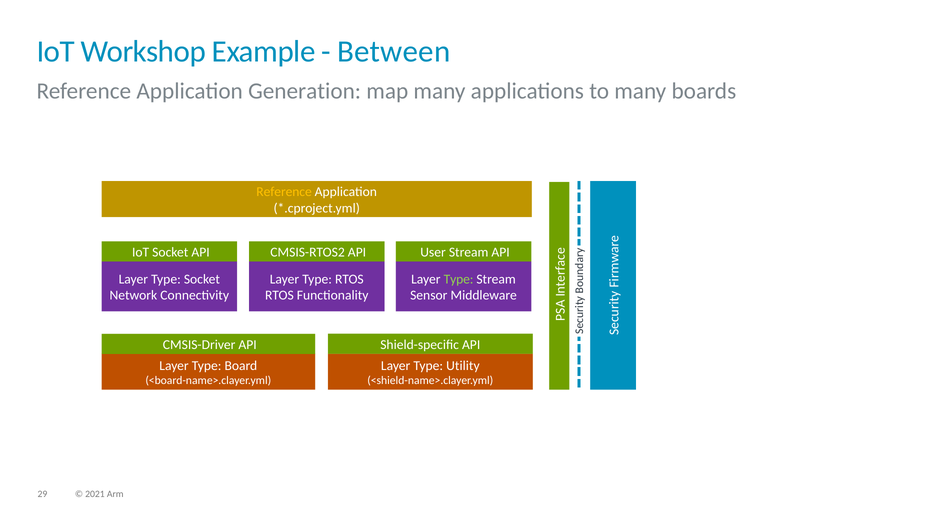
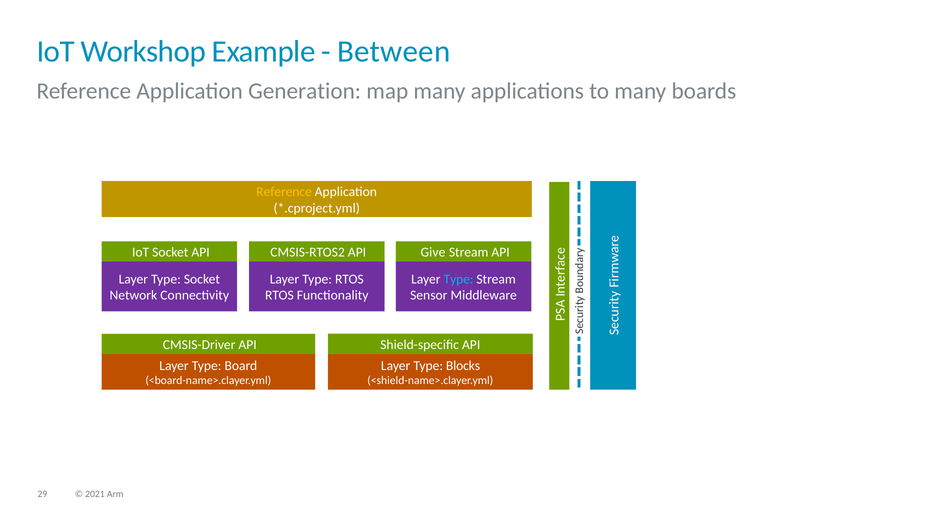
User: User -> Give
Type at (459, 279) colour: light green -> light blue
Utility: Utility -> Blocks
